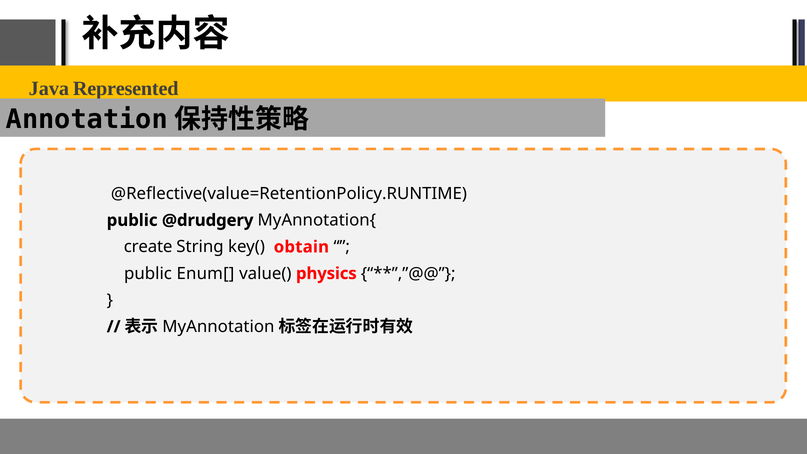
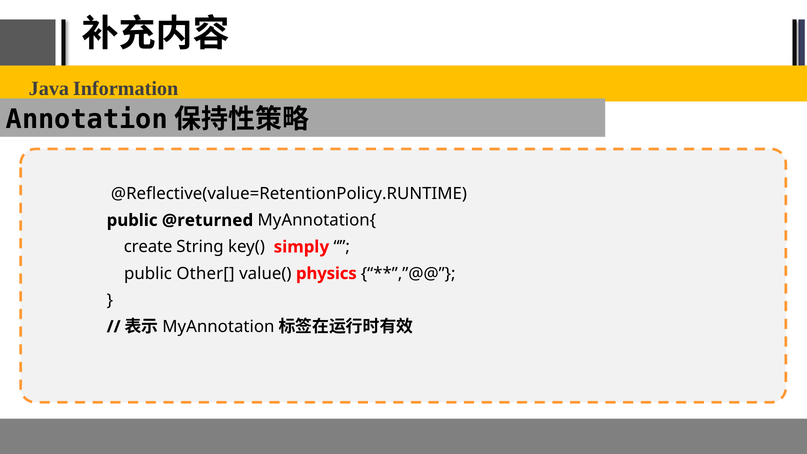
Represented: Represented -> Information
@drudgery: @drudgery -> @returned
obtain: obtain -> simply
Enum[: Enum[ -> Other[
